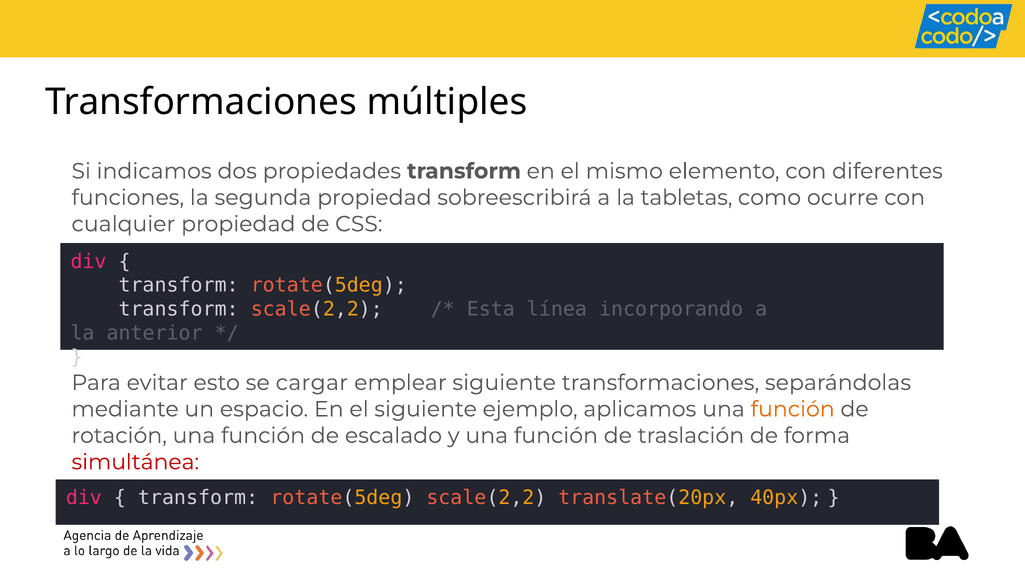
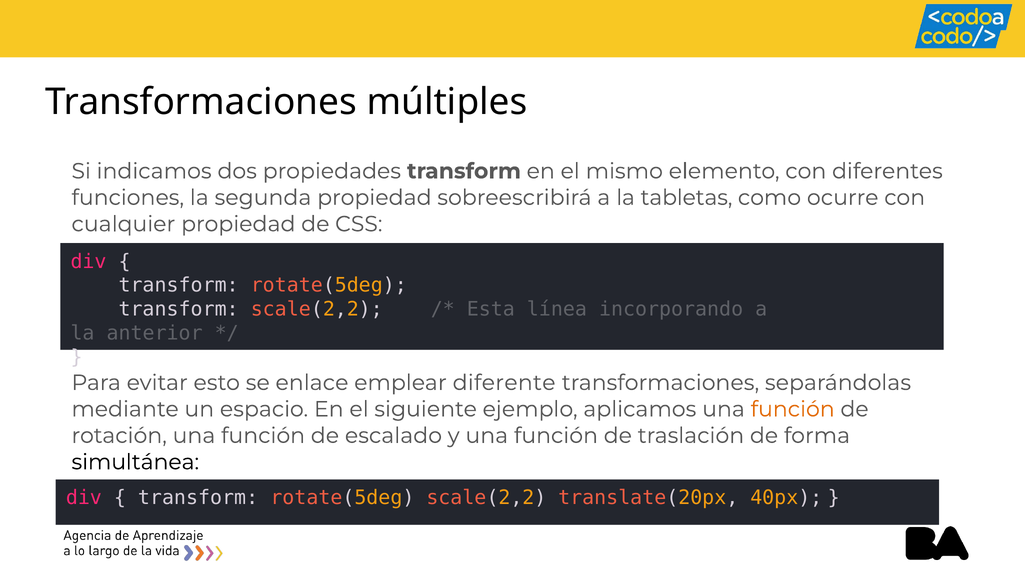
cargar: cargar -> enlace
emplear siguiente: siguiente -> diferente
simultánea colour: red -> black
